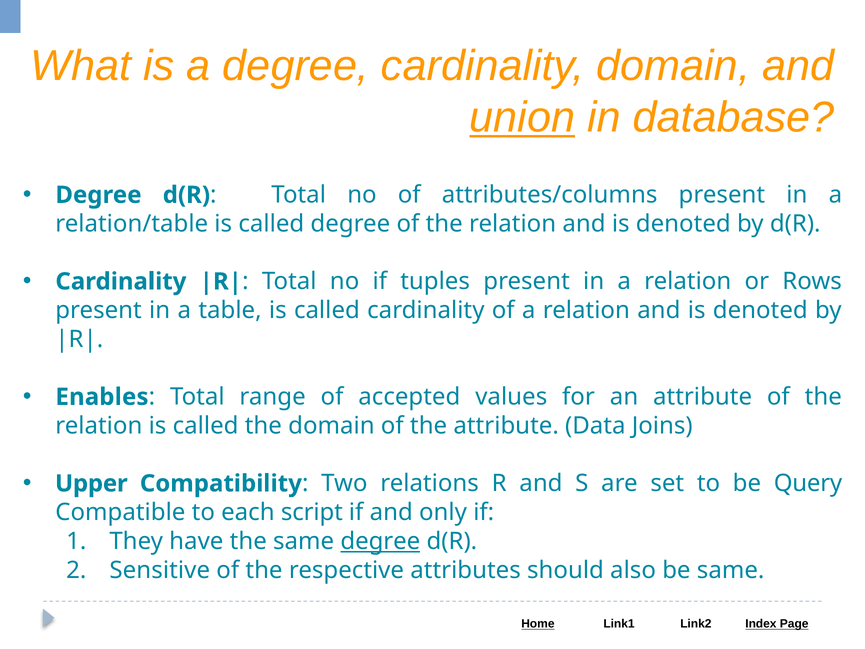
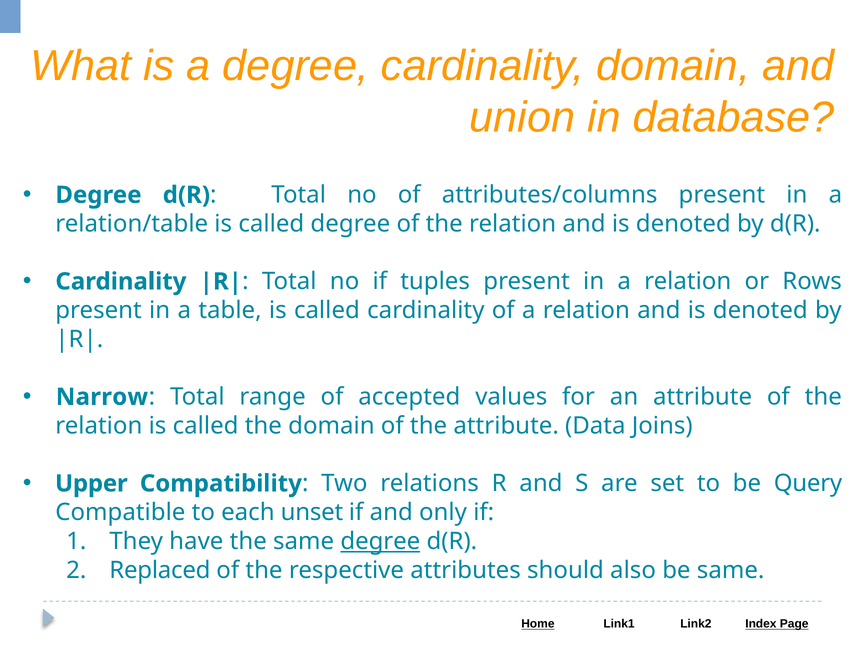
union underline: present -> none
Enables: Enables -> Narrow
script: script -> unset
Sensitive: Sensitive -> Replaced
